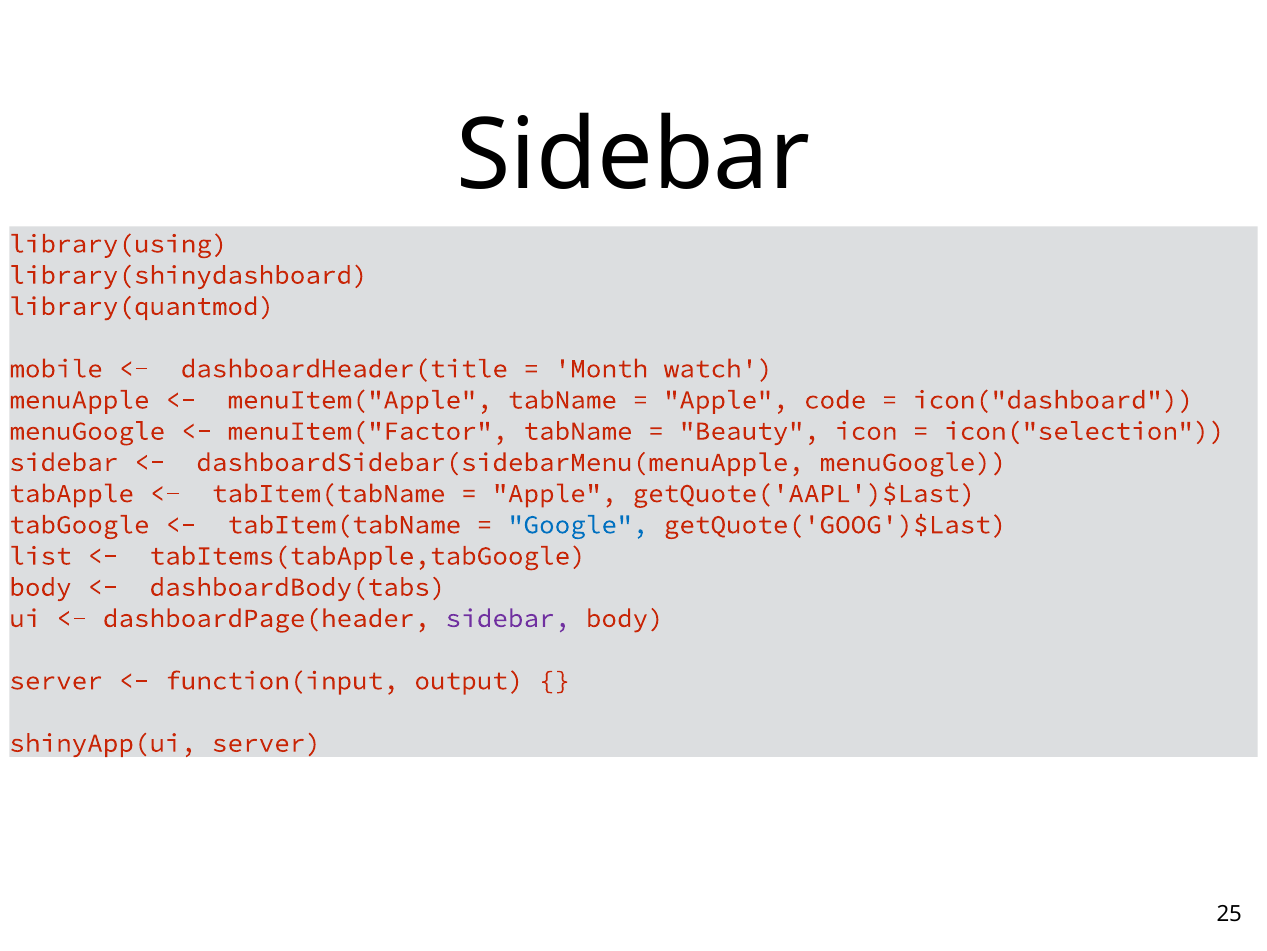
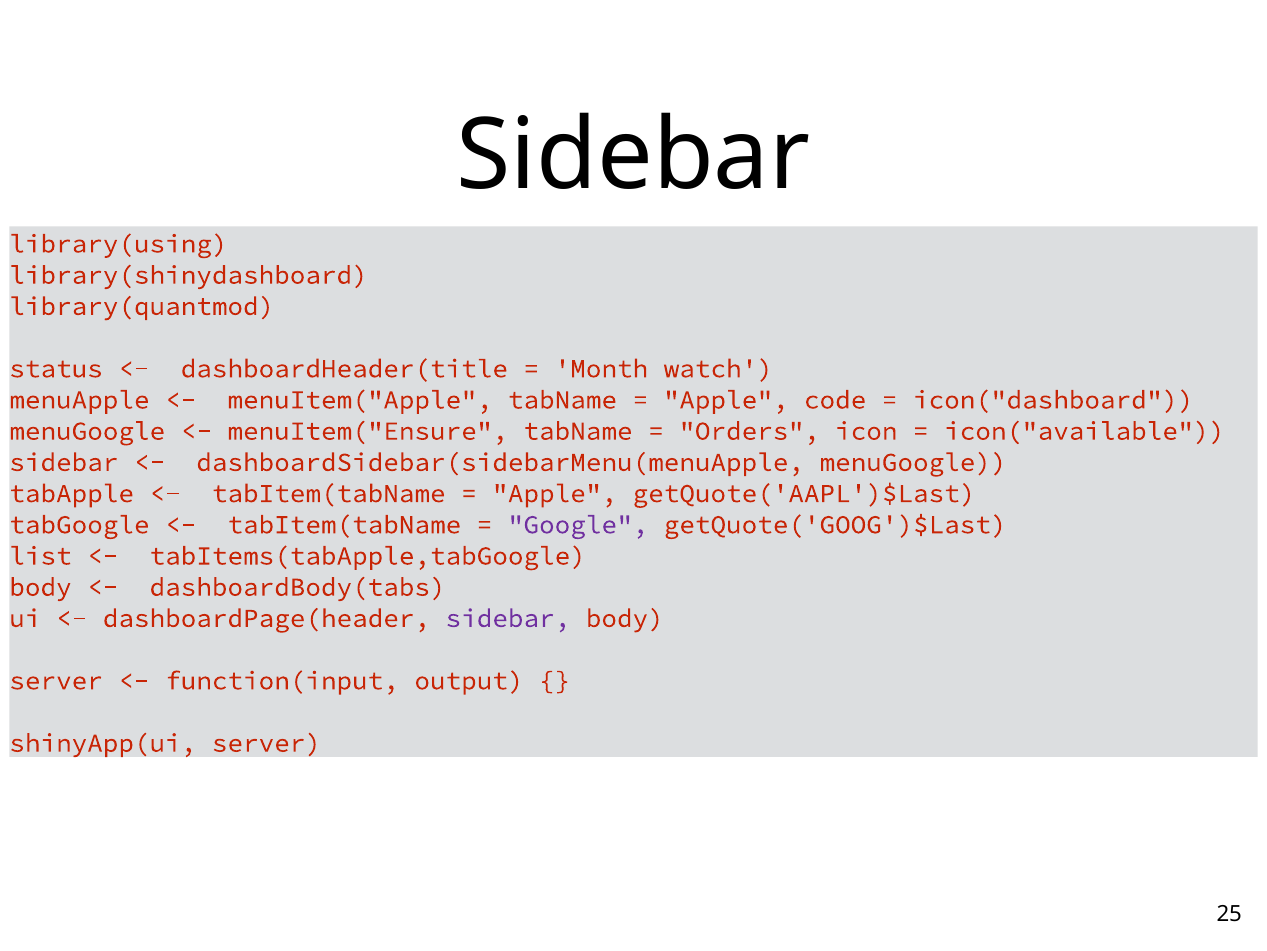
mobile: mobile -> status
menuItem("Factor: menuItem("Factor -> menuItem("Ensure
Beauty: Beauty -> Orders
icon("selection: icon("selection -> icon("available
Google colour: blue -> purple
